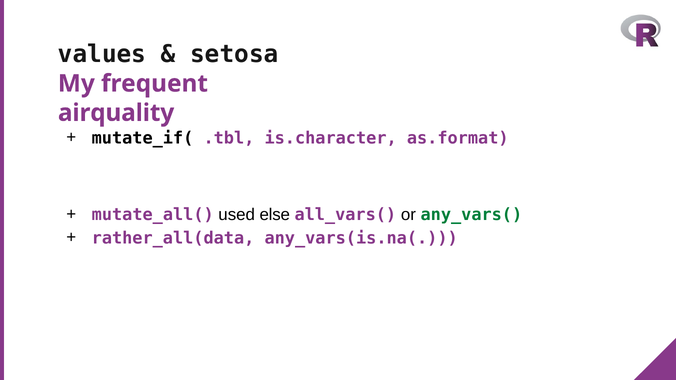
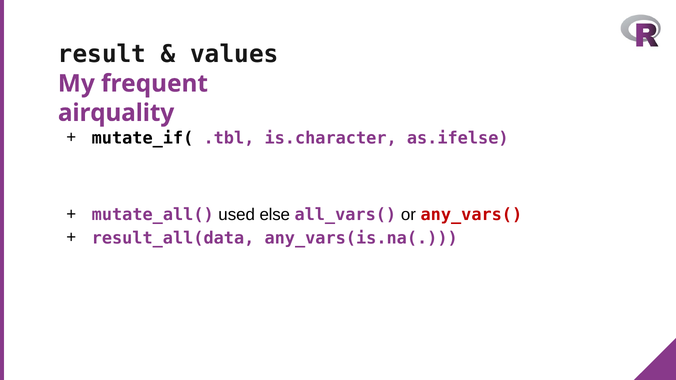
values: values -> result
setosa: setosa -> values
as.format: as.format -> as.ifelse
any_vars( colour: green -> red
rather_all(data: rather_all(data -> result_all(data
